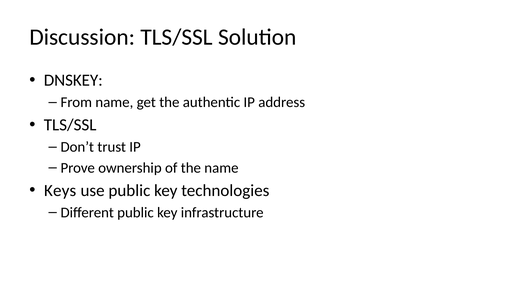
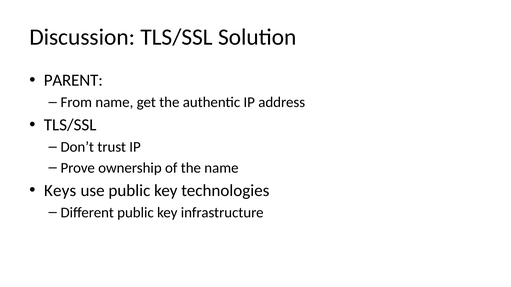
DNSKEY: DNSKEY -> PARENT
